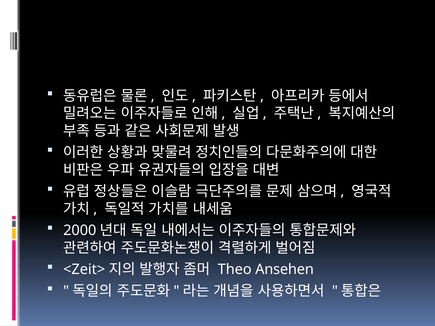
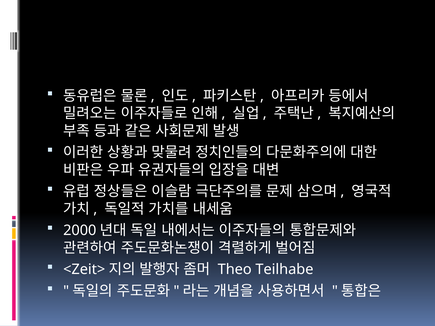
Ansehen: Ansehen -> Teilhabe
